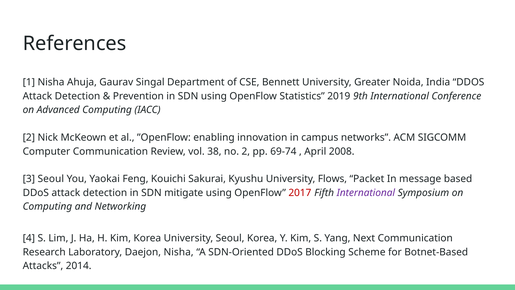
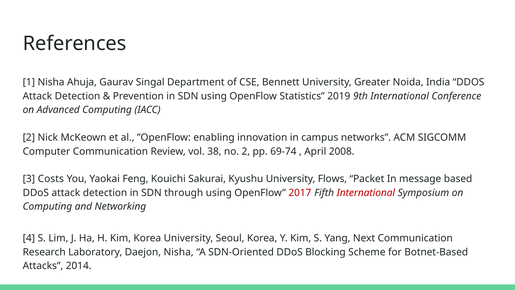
3 Seoul: Seoul -> Costs
mitigate: mitigate -> through
International at (366, 193) colour: purple -> red
